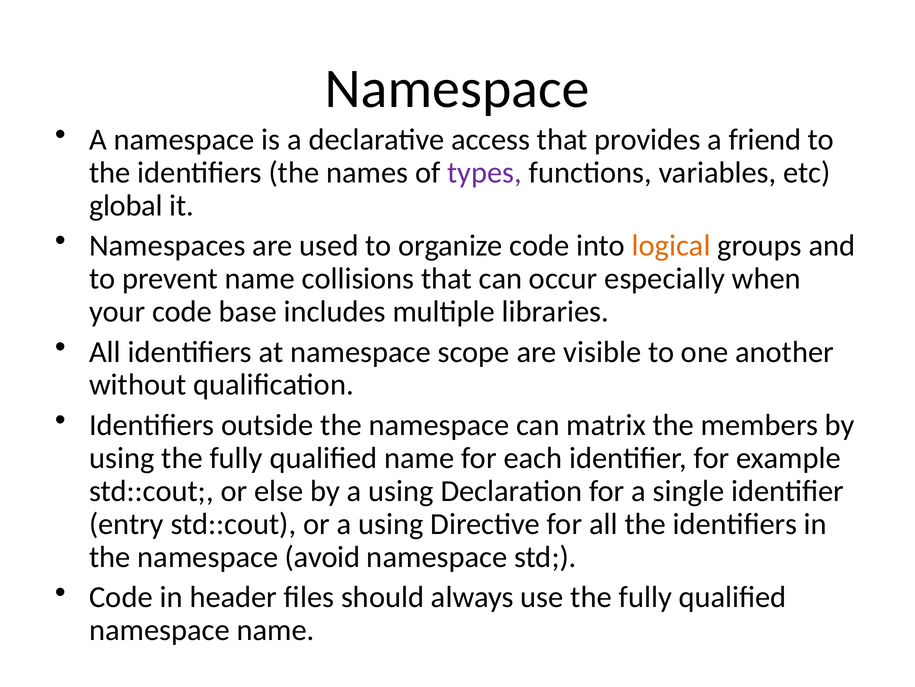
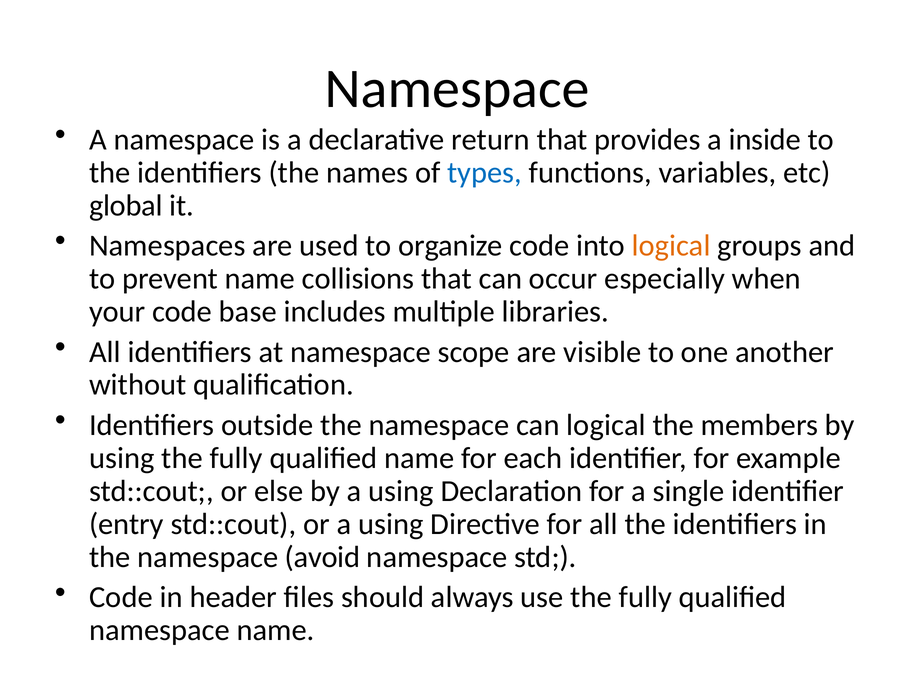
access: access -> return
friend: friend -> inside
types colour: purple -> blue
can matrix: matrix -> logical
